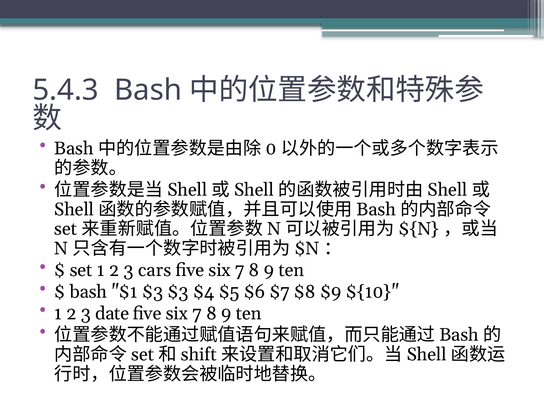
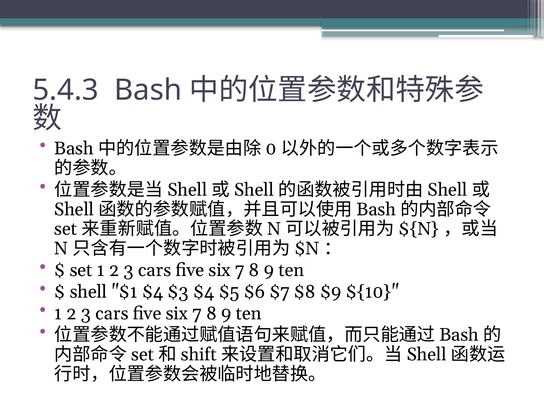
bash at (88, 292): bash -> shell
$1 $3: $3 -> $4
date at (112, 313): date -> cars
